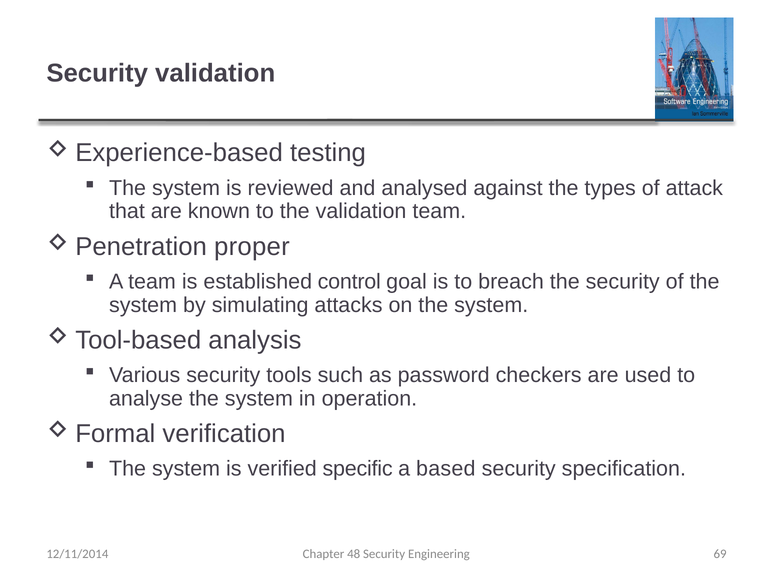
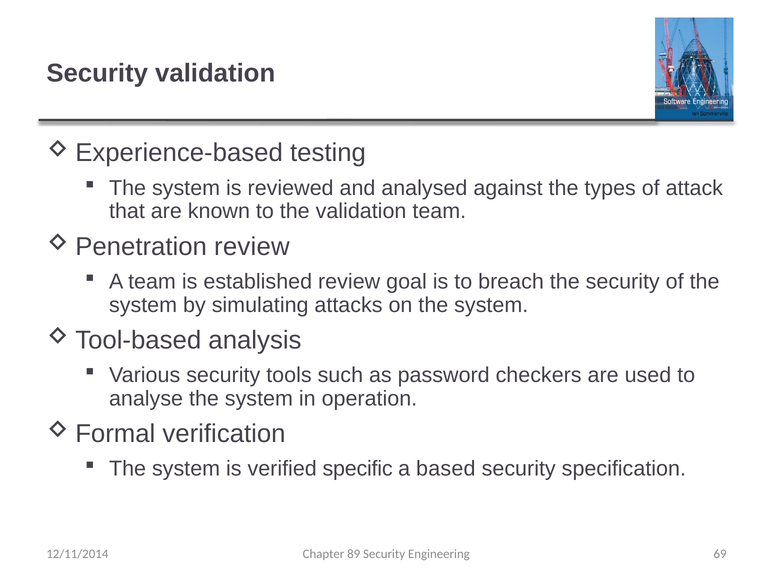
proper at (252, 246): proper -> review
established control: control -> review
48: 48 -> 89
